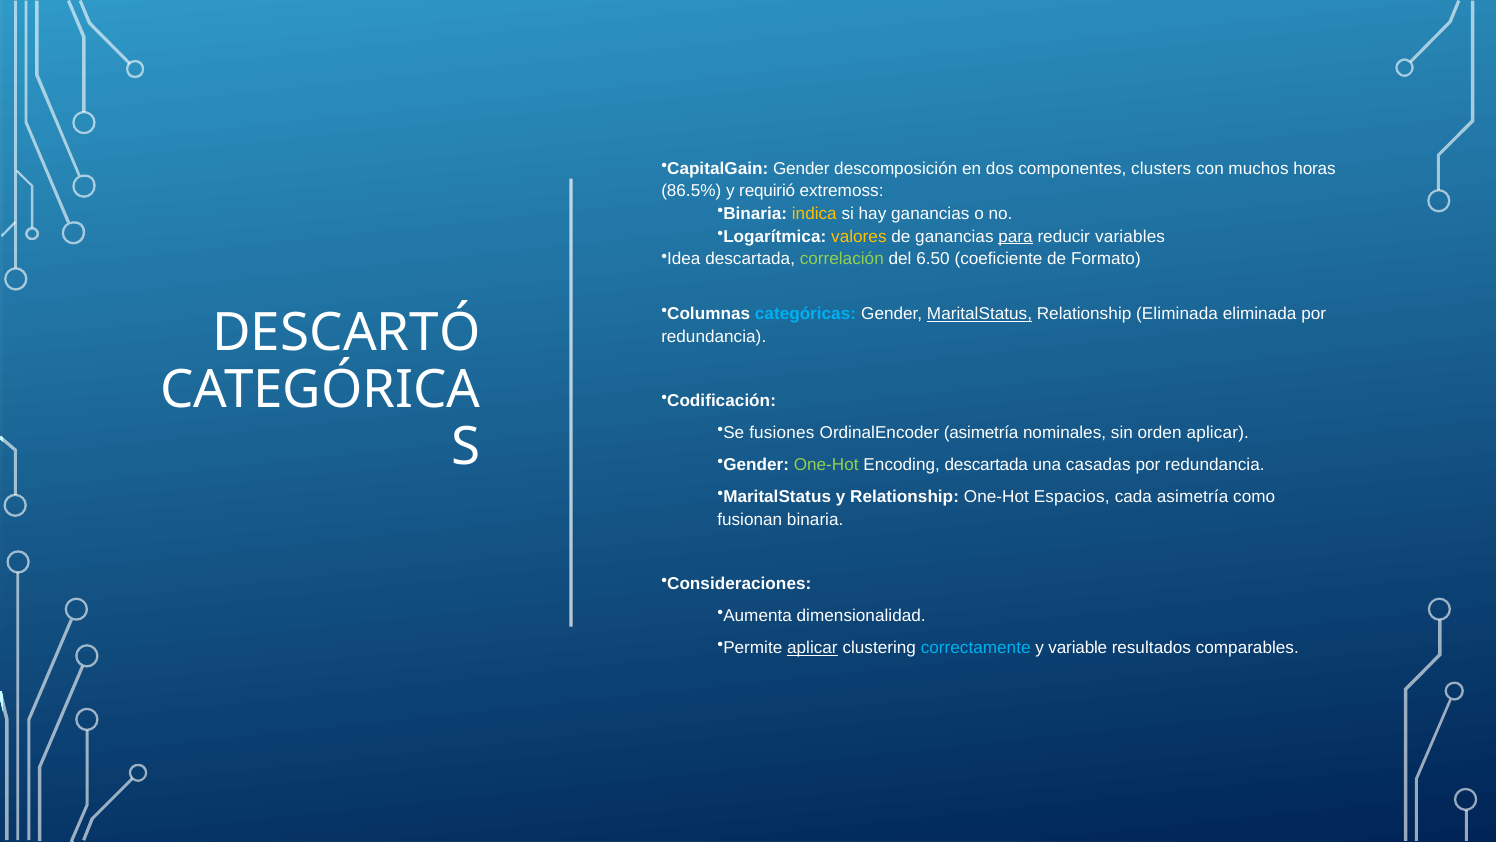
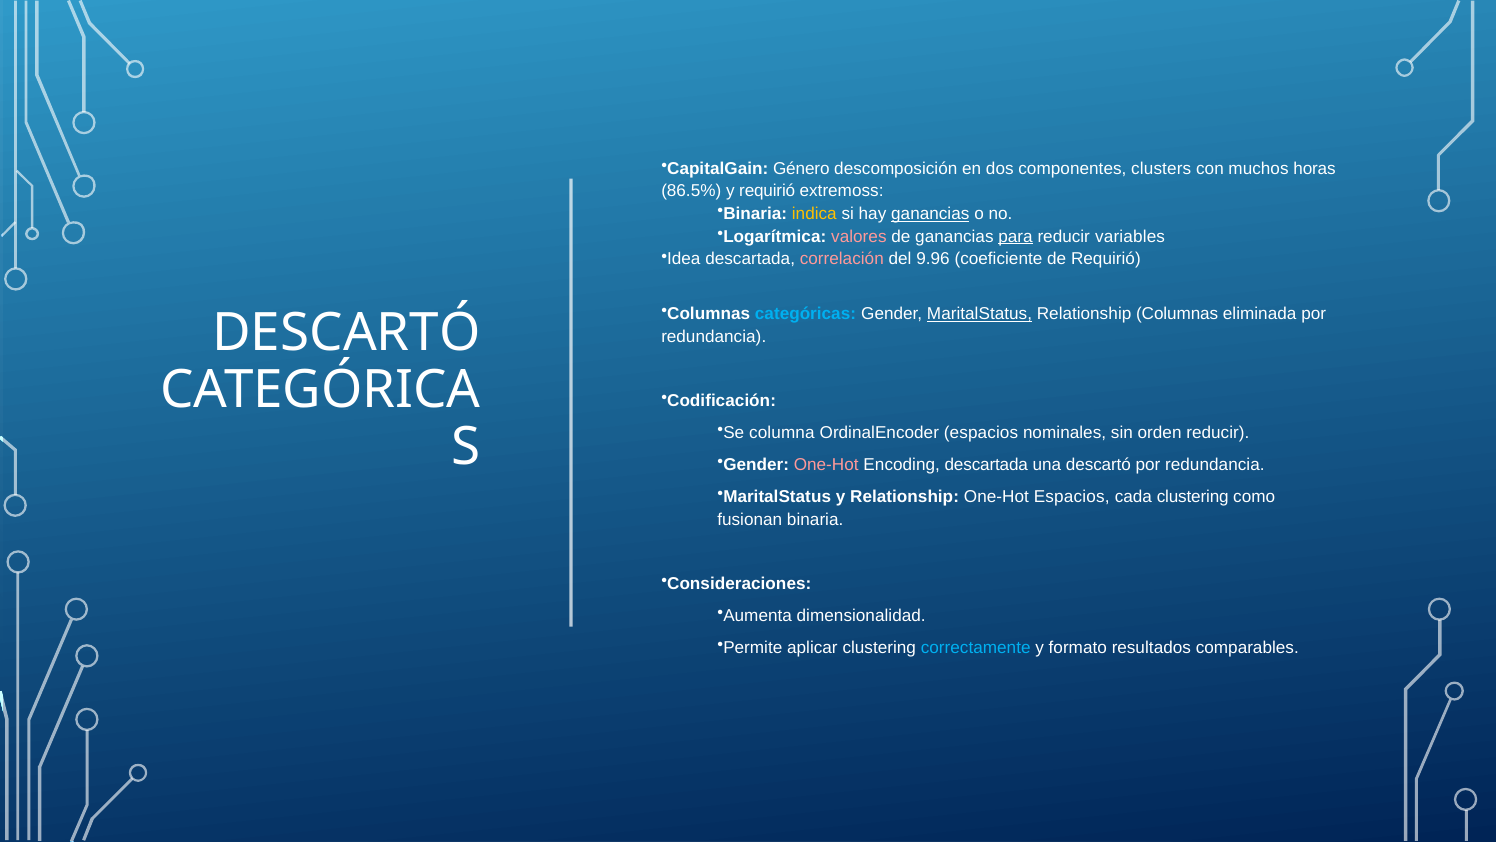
CapitalGain Gender: Gender -> Género
ganancias at (930, 214) underline: none -> present
valores colour: yellow -> pink
correlación colour: light green -> pink
6.50: 6.50 -> 9.96
de Formato: Formato -> Requirió
Relationship Eliminada: Eliminada -> Columnas
fusiones: fusiones -> columna
OrdinalEncoder asimetría: asimetría -> espacios
orden aplicar: aplicar -> reducir
One-Hot at (826, 465) colour: light green -> pink
una casadas: casadas -> descartó
cada asimetría: asimetría -> clustering
aplicar at (812, 647) underline: present -> none
variable: variable -> formato
